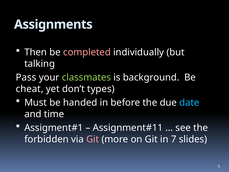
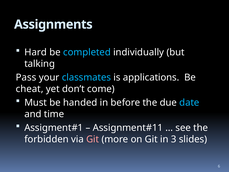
Then: Then -> Hard
completed colour: pink -> light blue
classmates colour: light green -> light blue
background: background -> applications
types: types -> come
7: 7 -> 3
